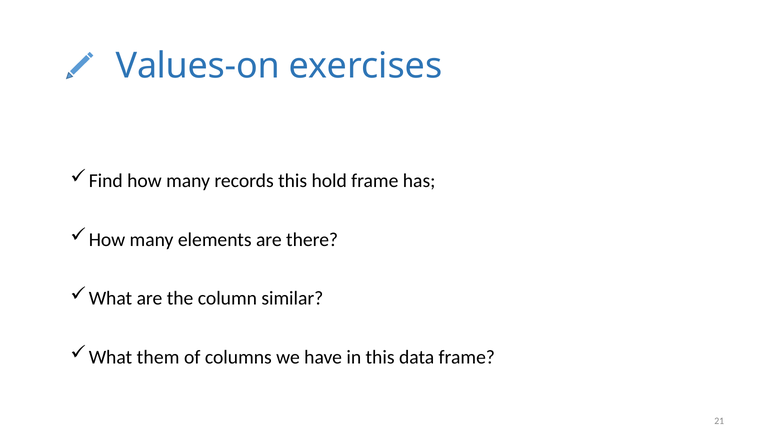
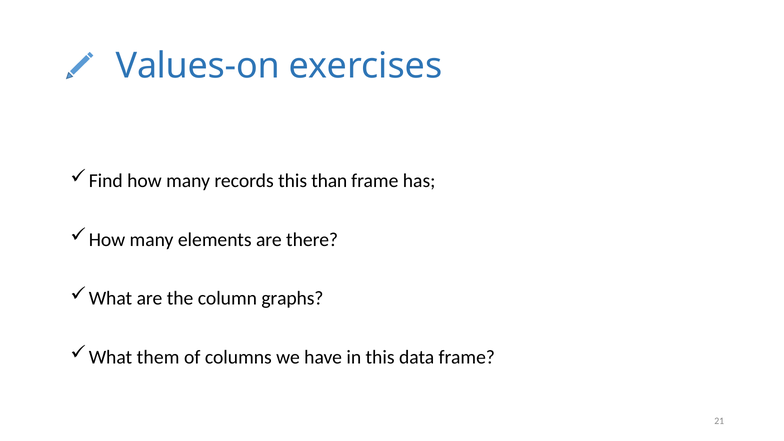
hold: hold -> than
similar: similar -> graphs
